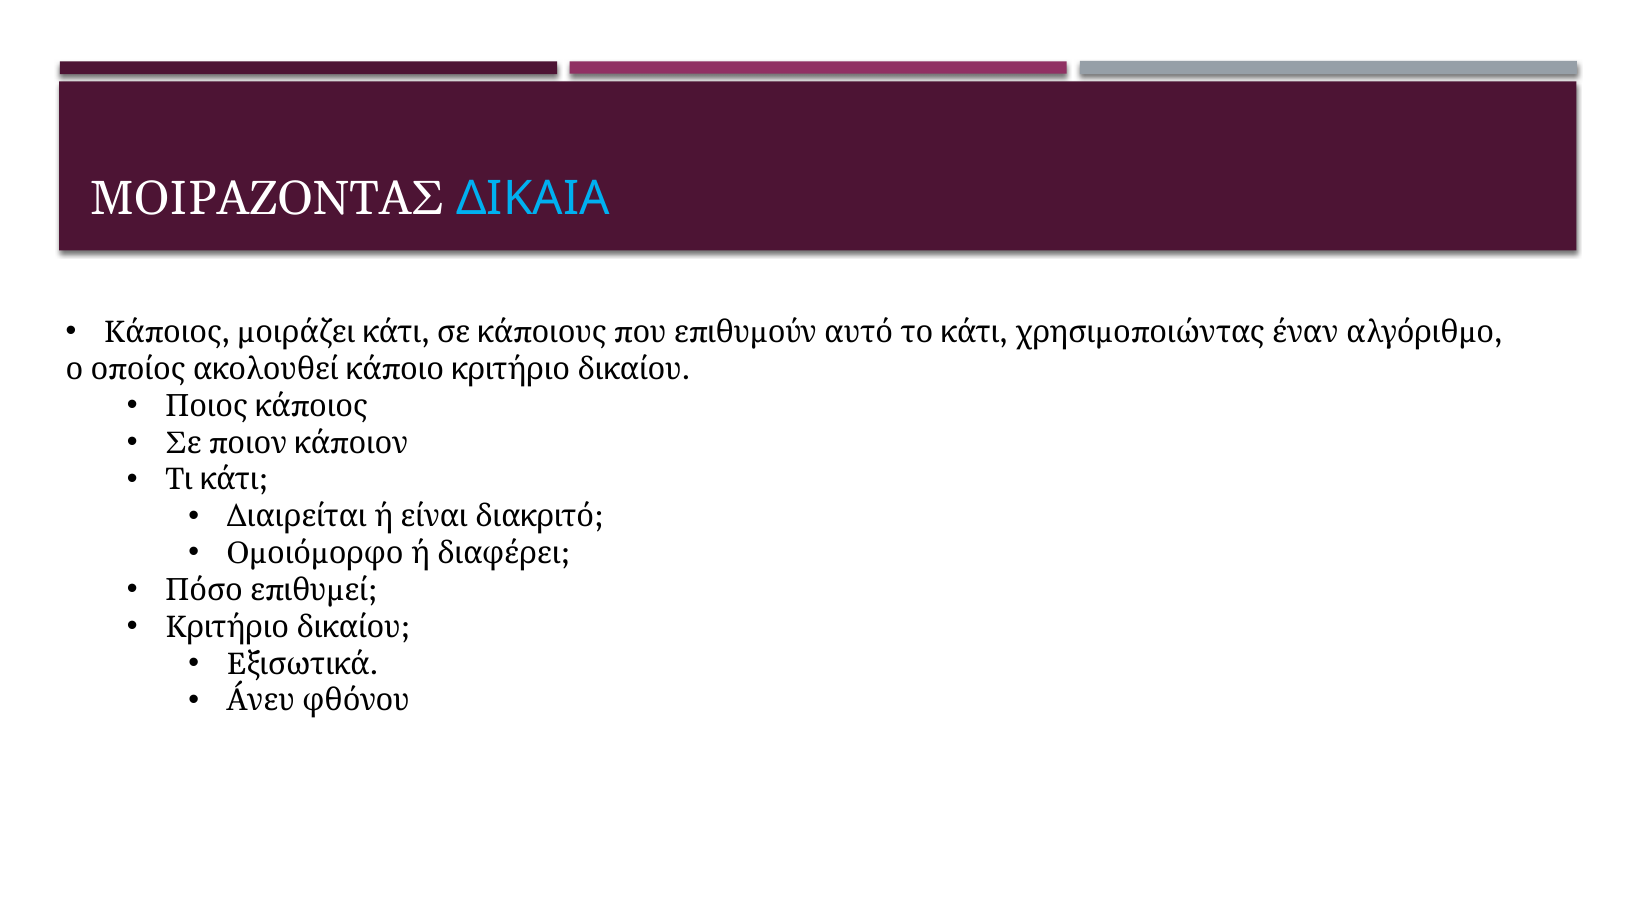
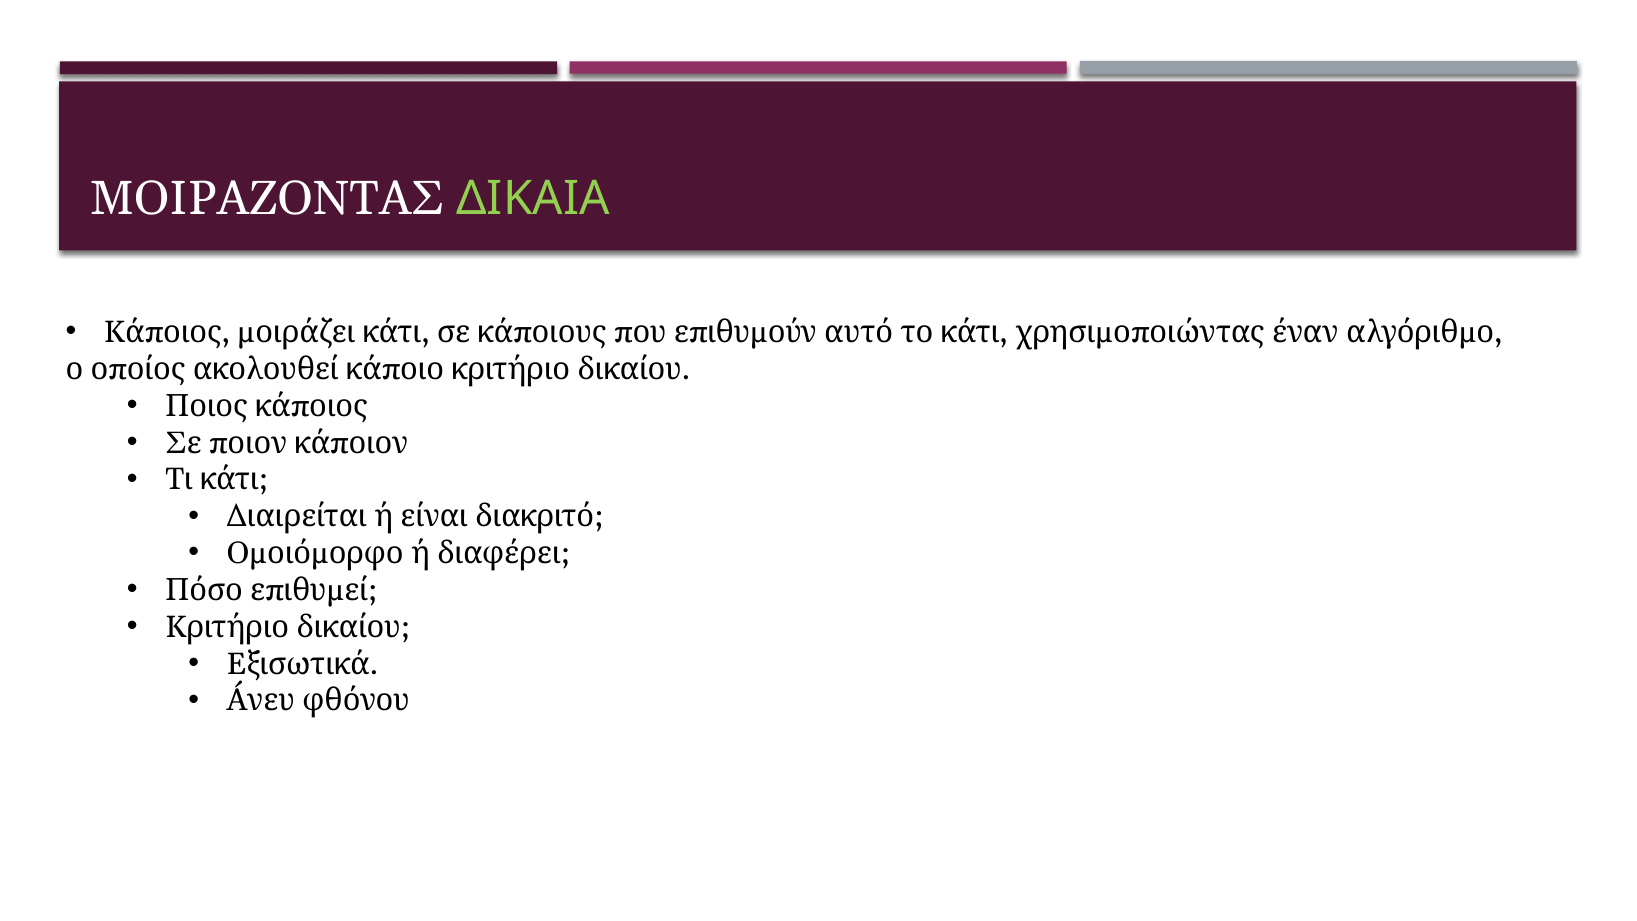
ΔΙΚΑΙΑ colour: light blue -> light green
